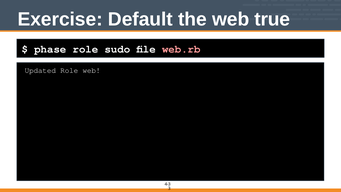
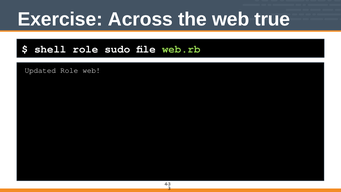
Default: Default -> Across
phase: phase -> shell
web.rb colour: pink -> light green
